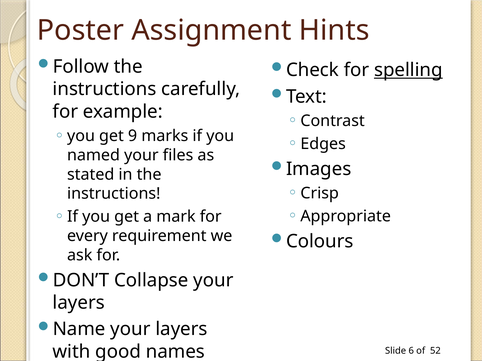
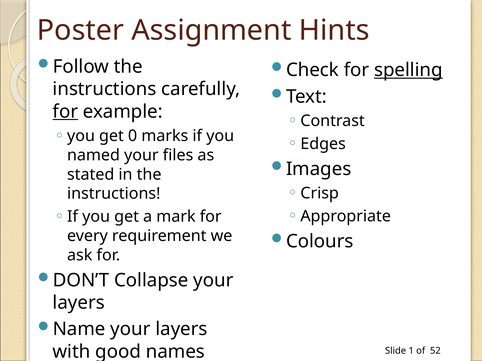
for at (65, 112) underline: none -> present
9: 9 -> 0
6: 6 -> 1
